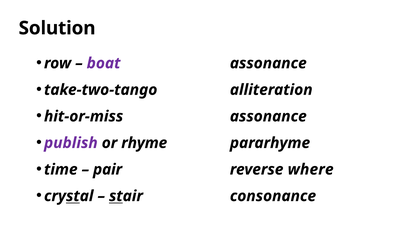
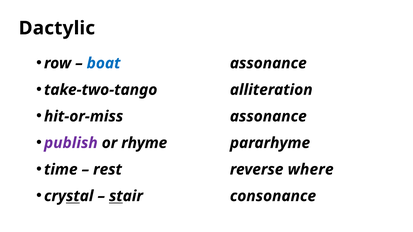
Solution: Solution -> Dactylic
boat colour: purple -> blue
pair: pair -> rest
